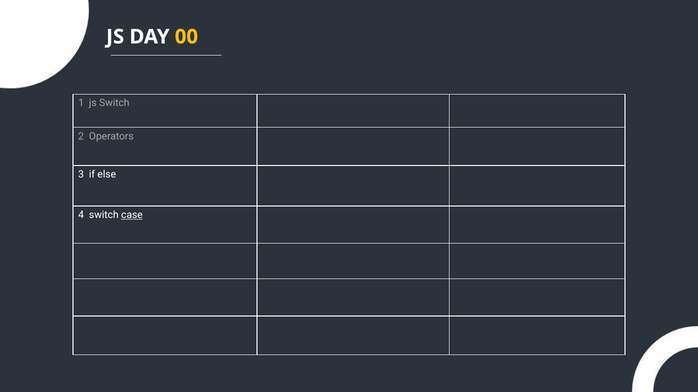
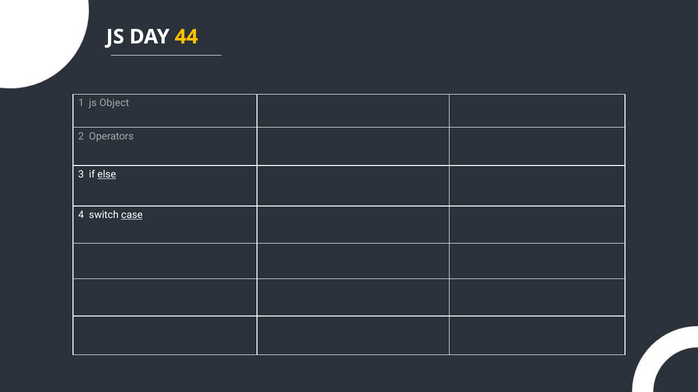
00: 00 -> 44
js Switch: Switch -> Object
else underline: none -> present
